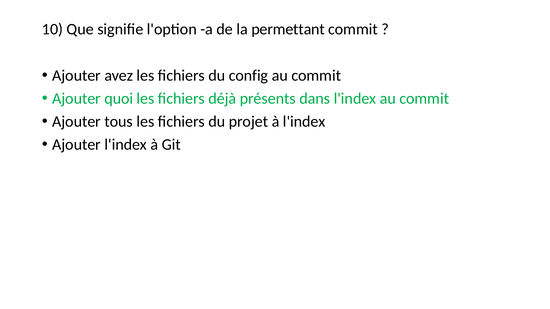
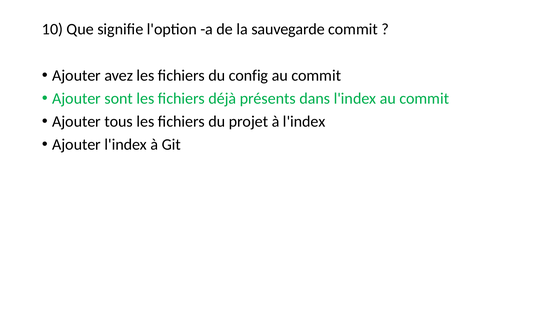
permettant: permettant -> sauvegarde
quoi: quoi -> sont
